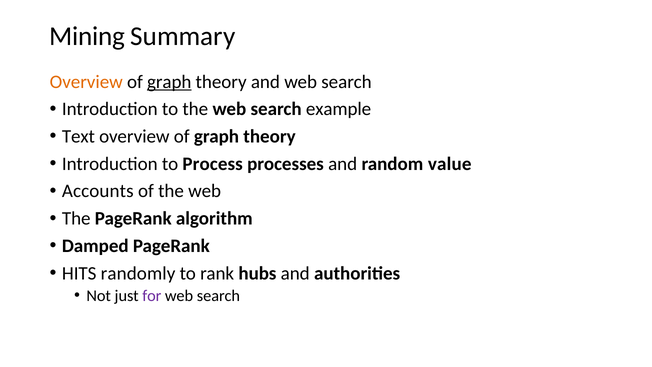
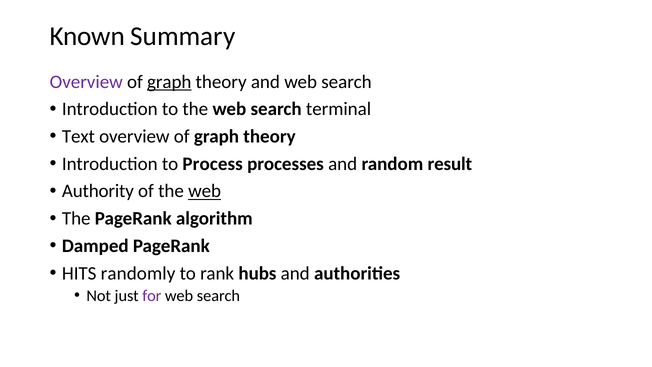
Mining: Mining -> Known
Overview at (86, 82) colour: orange -> purple
example: example -> terminal
value: value -> result
Accounts: Accounts -> Authority
web at (205, 191) underline: none -> present
